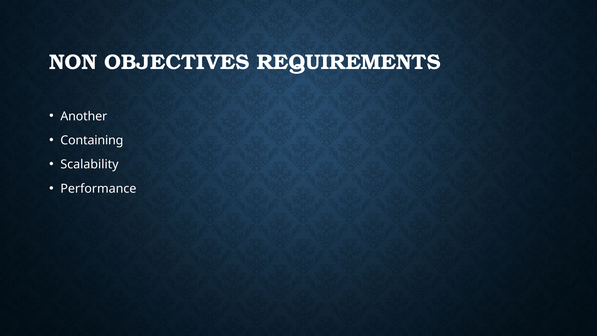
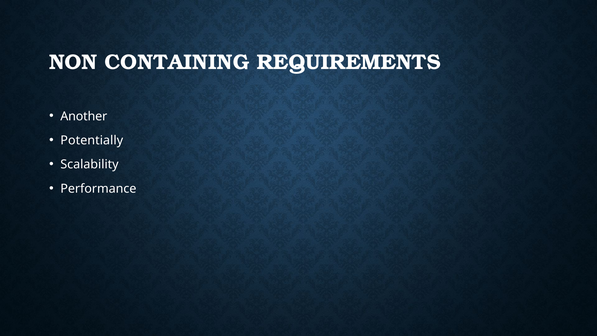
OBJECTIVES: OBJECTIVES -> CONTAINING
Containing: Containing -> Potentially
